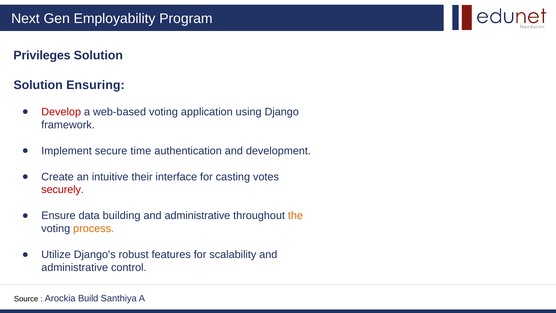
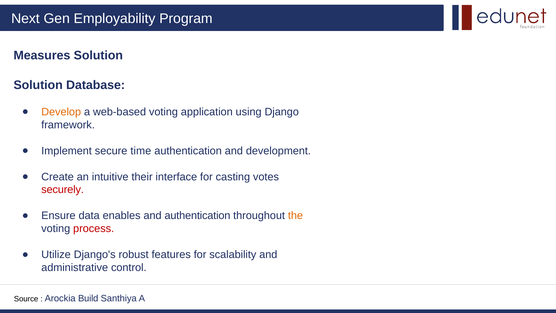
Privileges: Privileges -> Measures
Ensuring: Ensuring -> Database
Develop colour: red -> orange
building: building -> enables
administrative at (197, 216): administrative -> authentication
process colour: orange -> red
